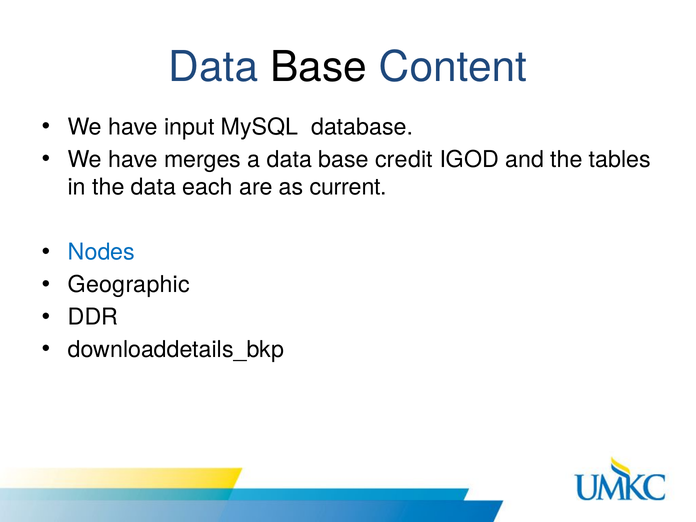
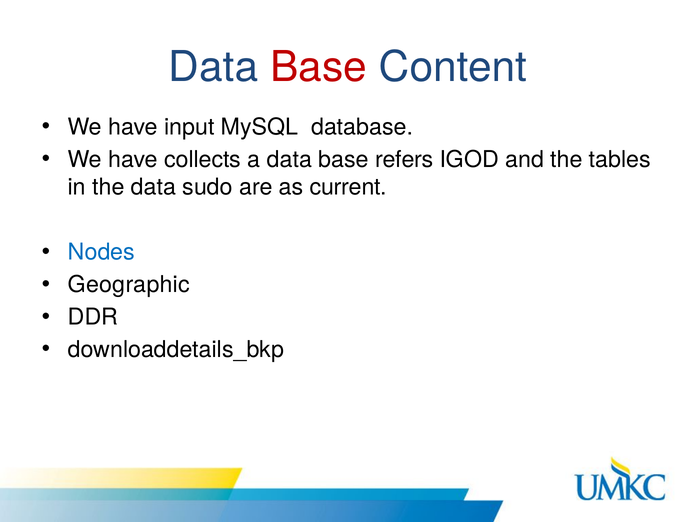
Base at (319, 67) colour: black -> red
merges: merges -> collects
credit: credit -> refers
each: each -> sudo
